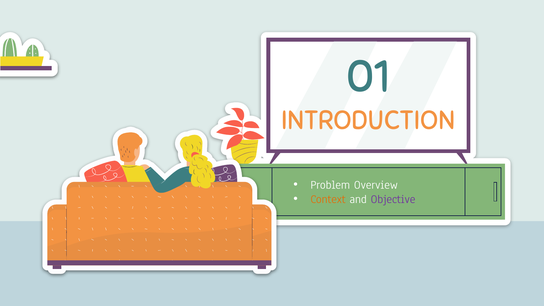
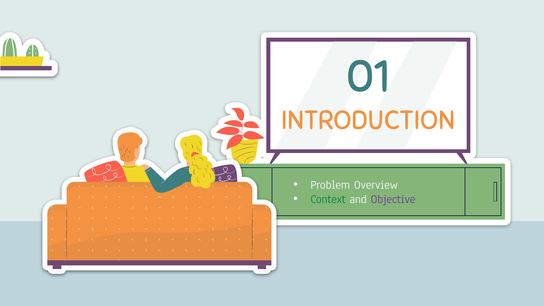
Context colour: orange -> green
